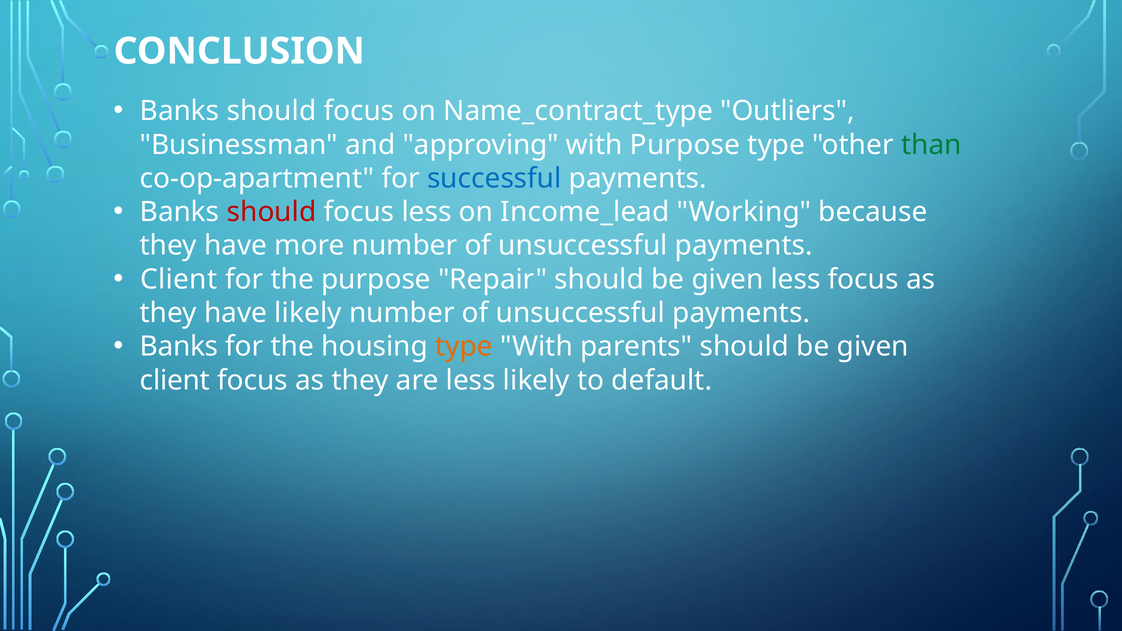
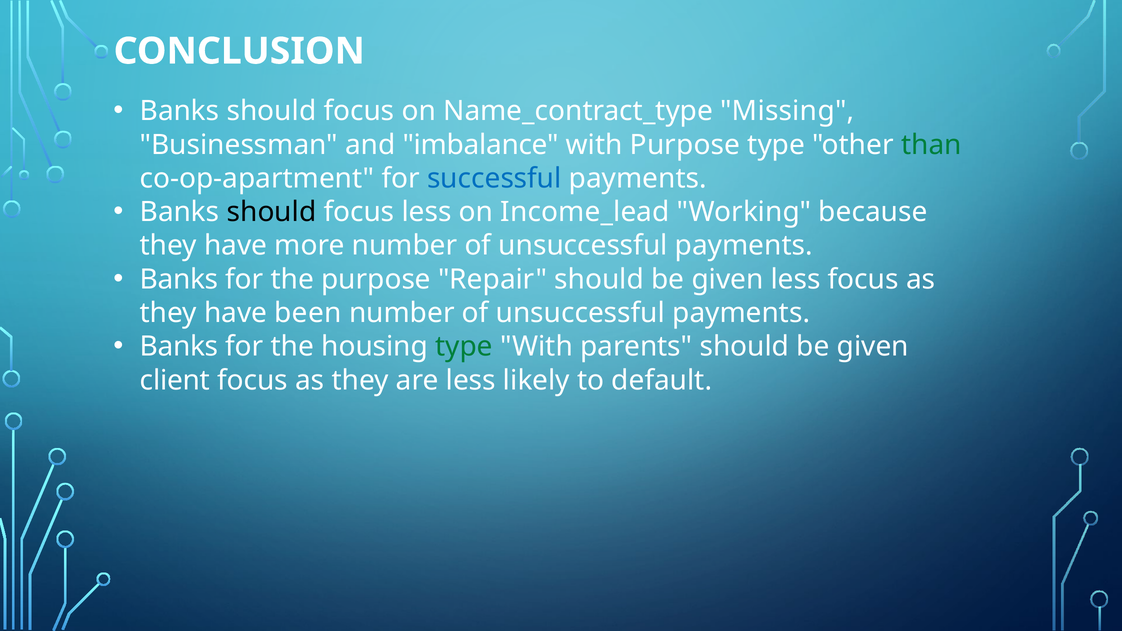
Outliers: Outliers -> Missing
approving: approving -> imbalance
should at (272, 212) colour: red -> black
Client at (179, 279): Client -> Banks
have likely: likely -> been
type at (464, 347) colour: orange -> green
